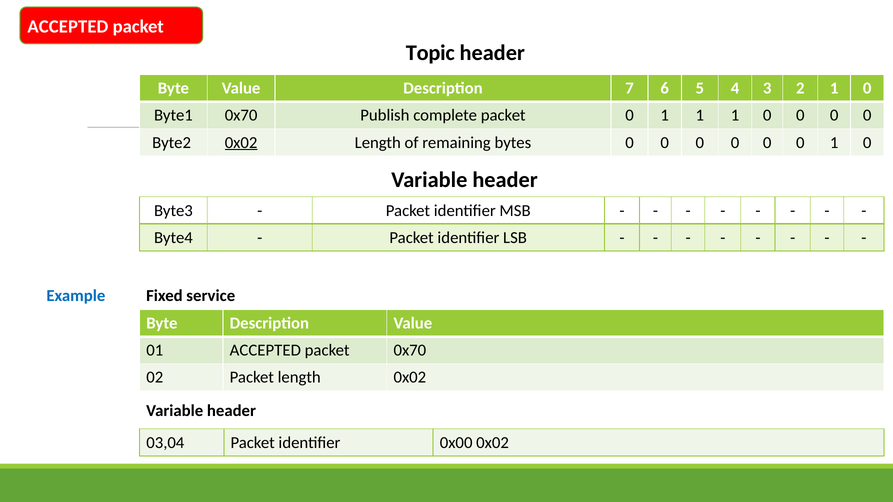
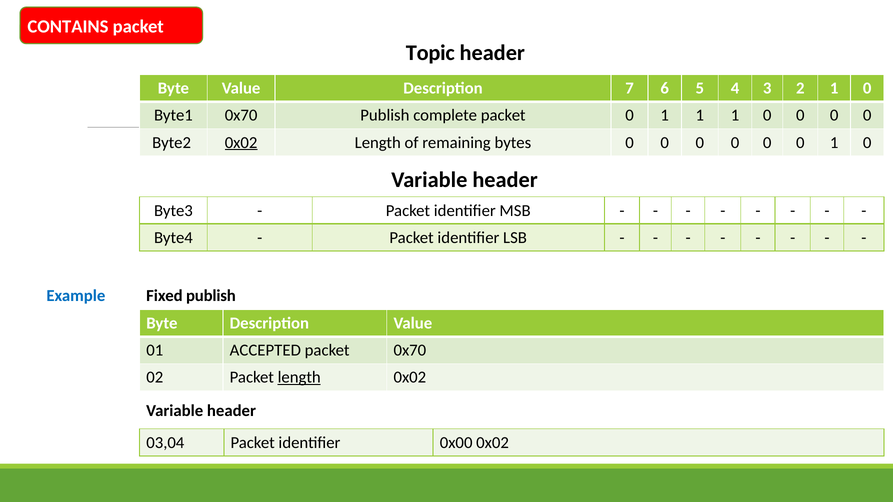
ACCEPTED at (68, 27): ACCEPTED -> CONTAINS
Fixed service: service -> publish
length at (299, 378) underline: none -> present
